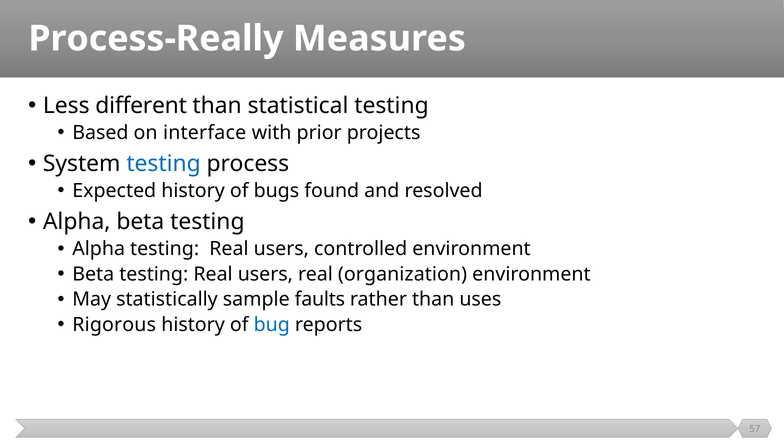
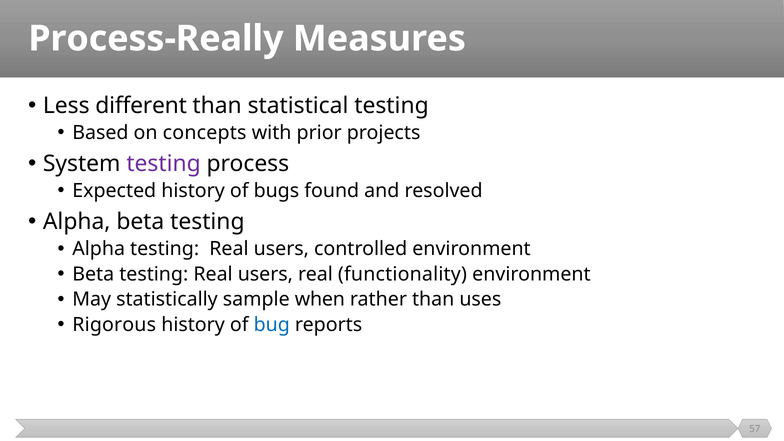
interface: interface -> concepts
testing at (164, 164) colour: blue -> purple
organization: organization -> functionality
faults: faults -> when
